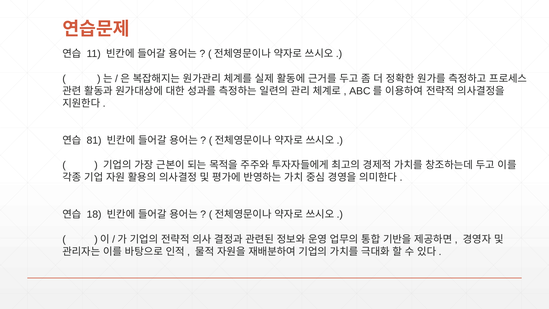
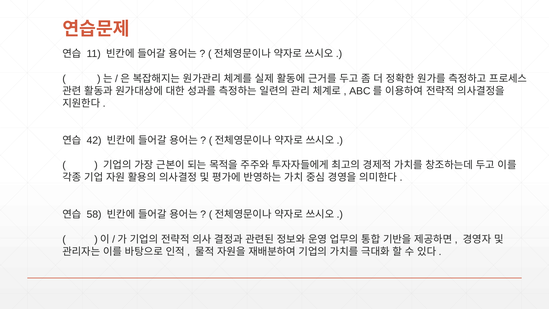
81: 81 -> 42
18: 18 -> 58
